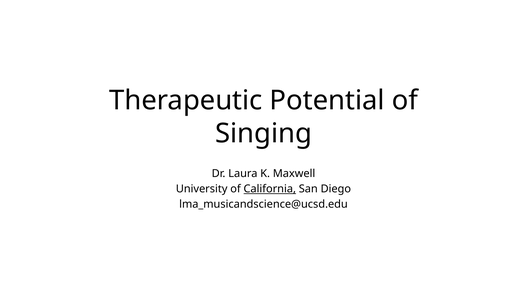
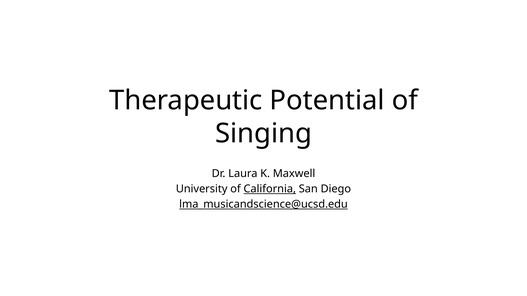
lma_musicandscience@ucsd.edu underline: none -> present
